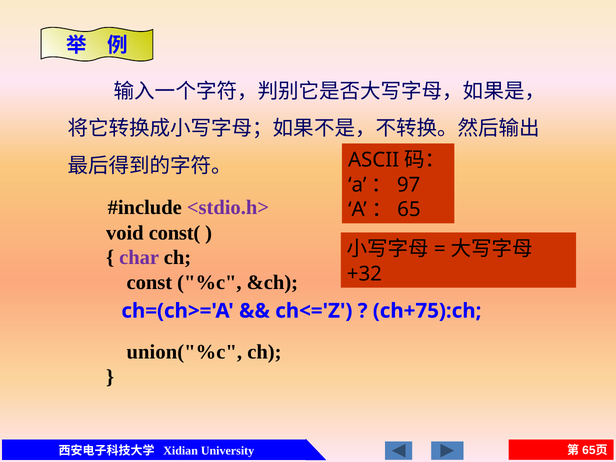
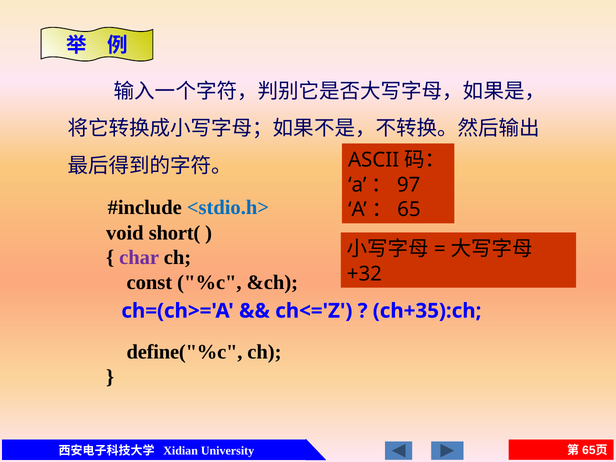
<stdio.h> colour: purple -> blue
const(: const( -> short(
ch+75):ch: ch+75):ch -> ch+35):ch
union("%c: union("%c -> define("%c
